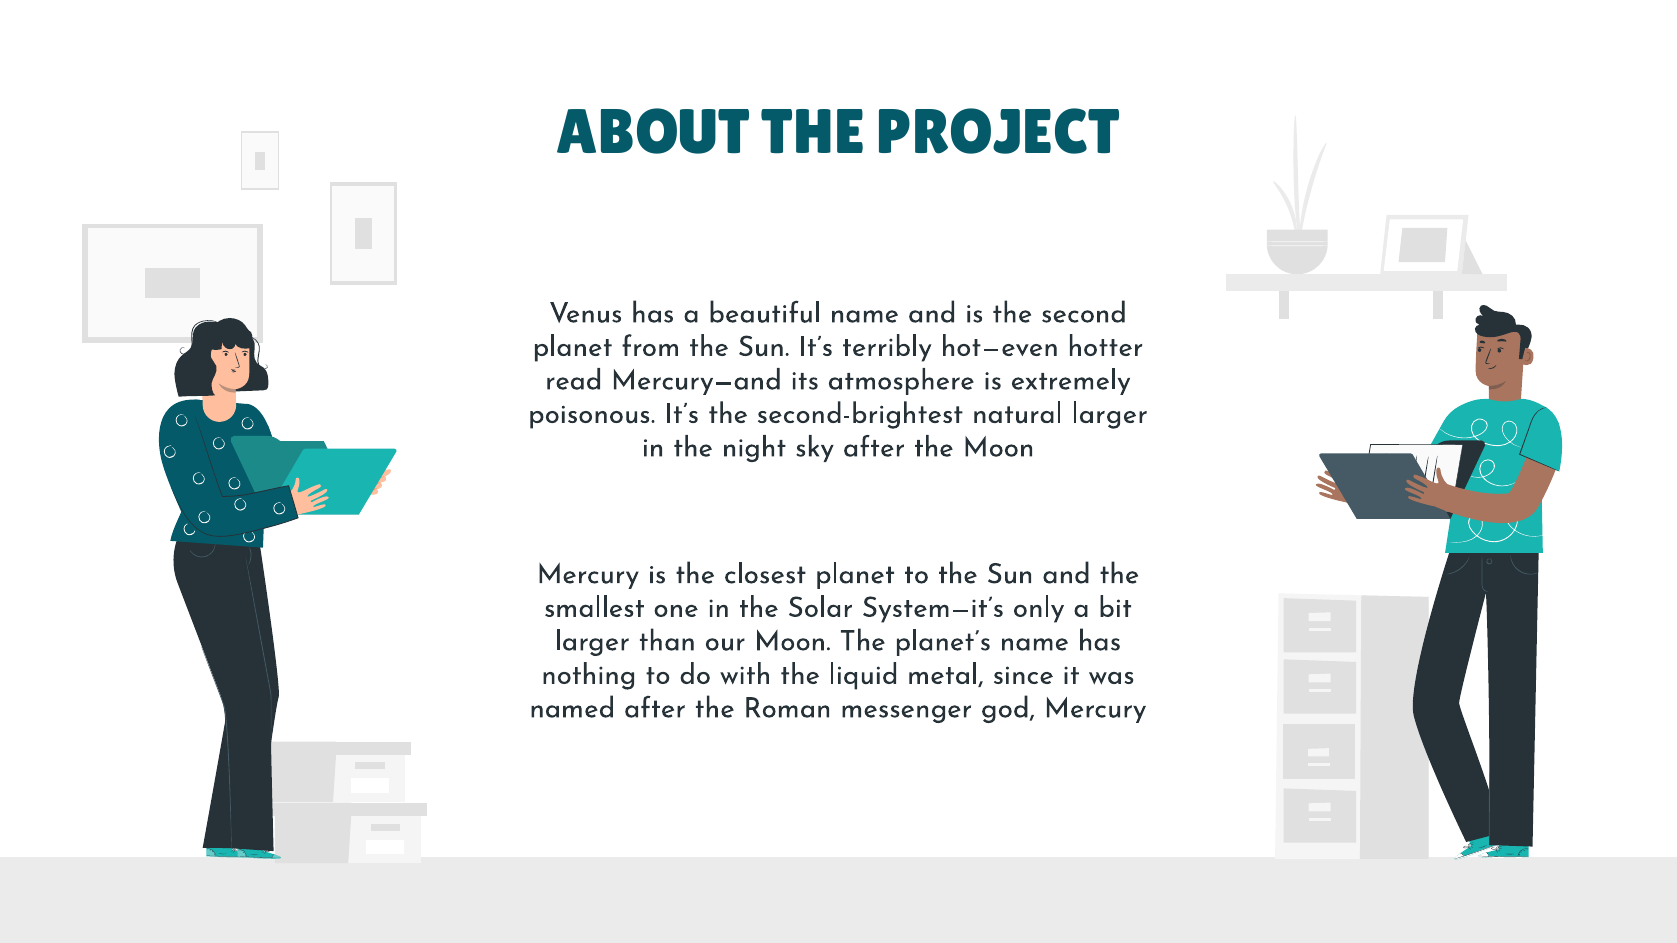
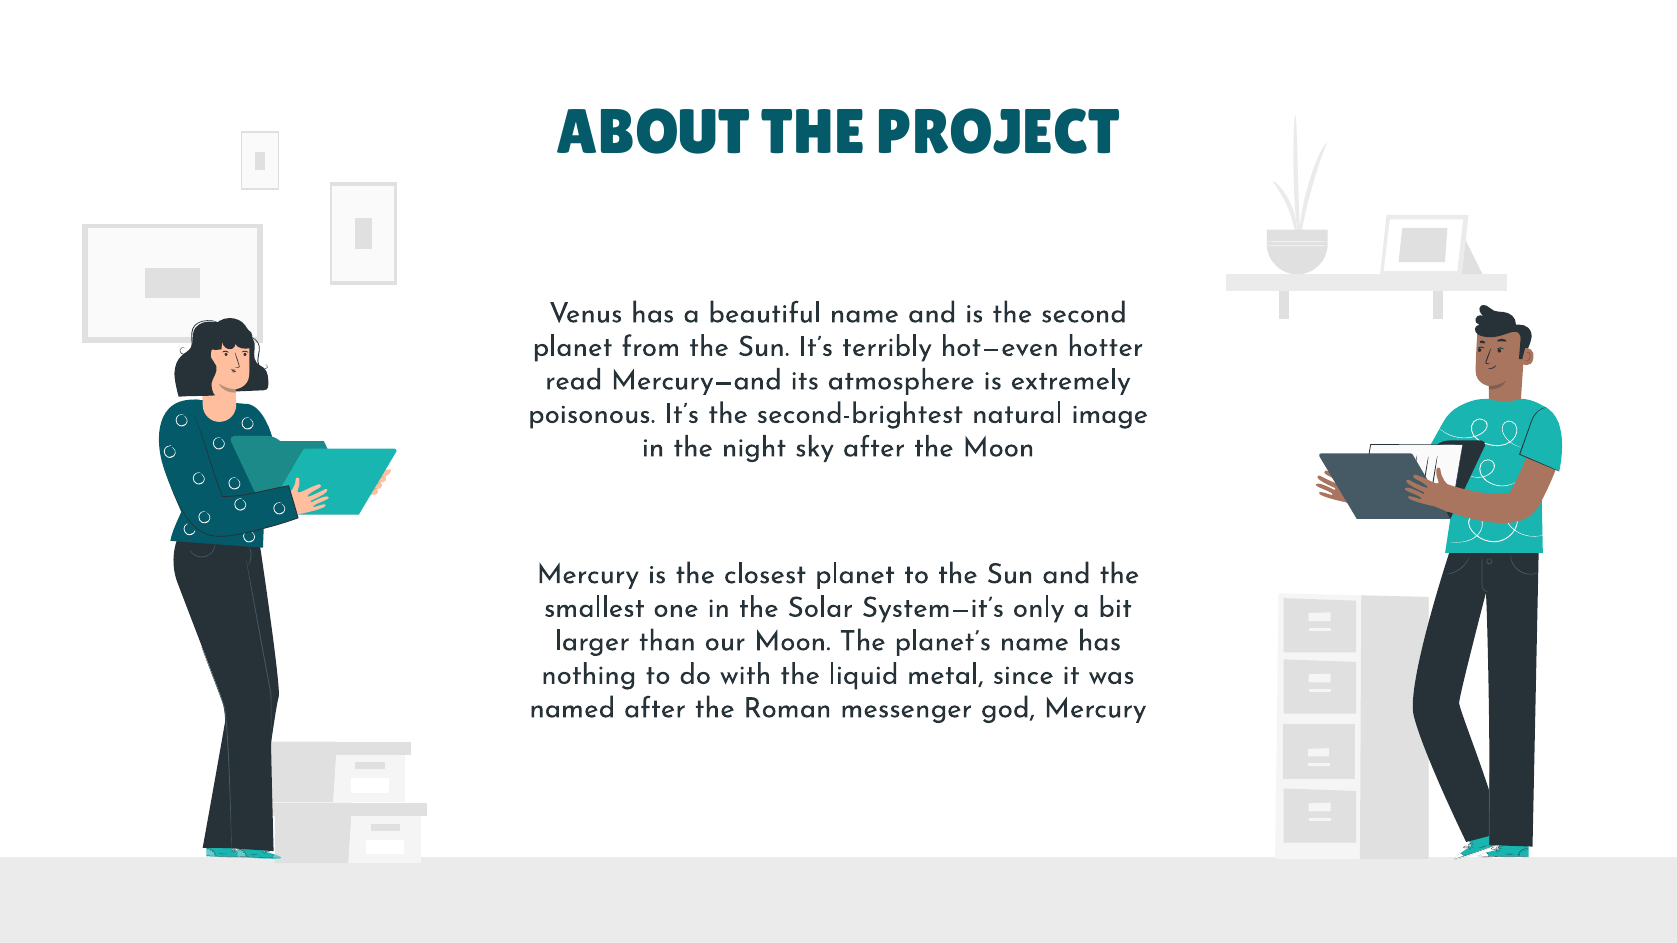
natural larger: larger -> image
